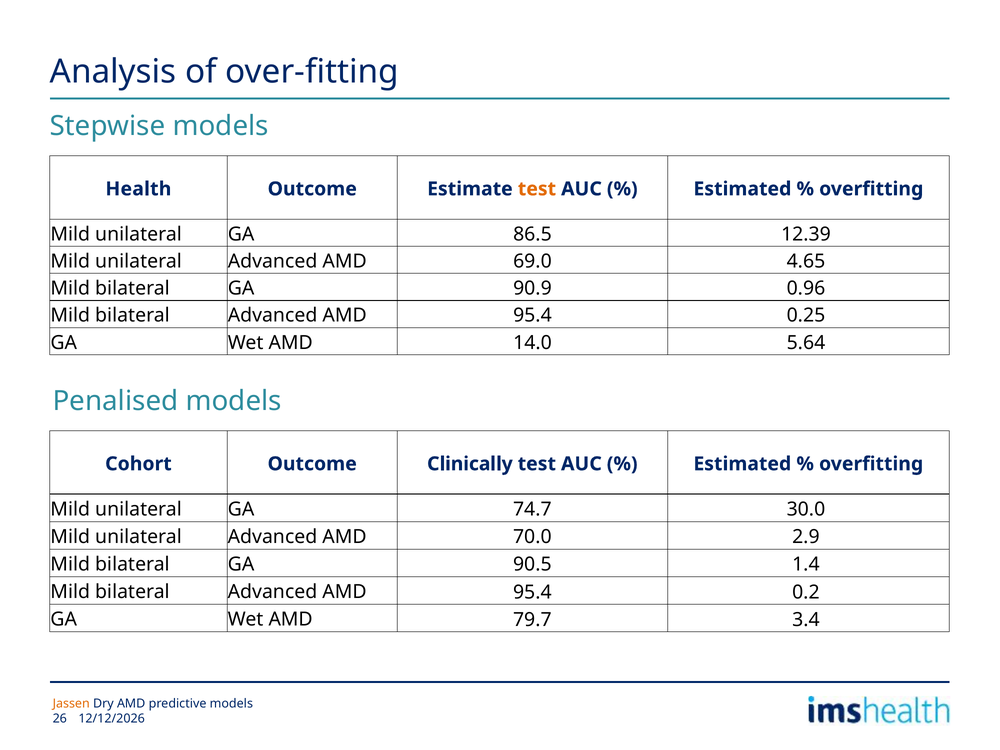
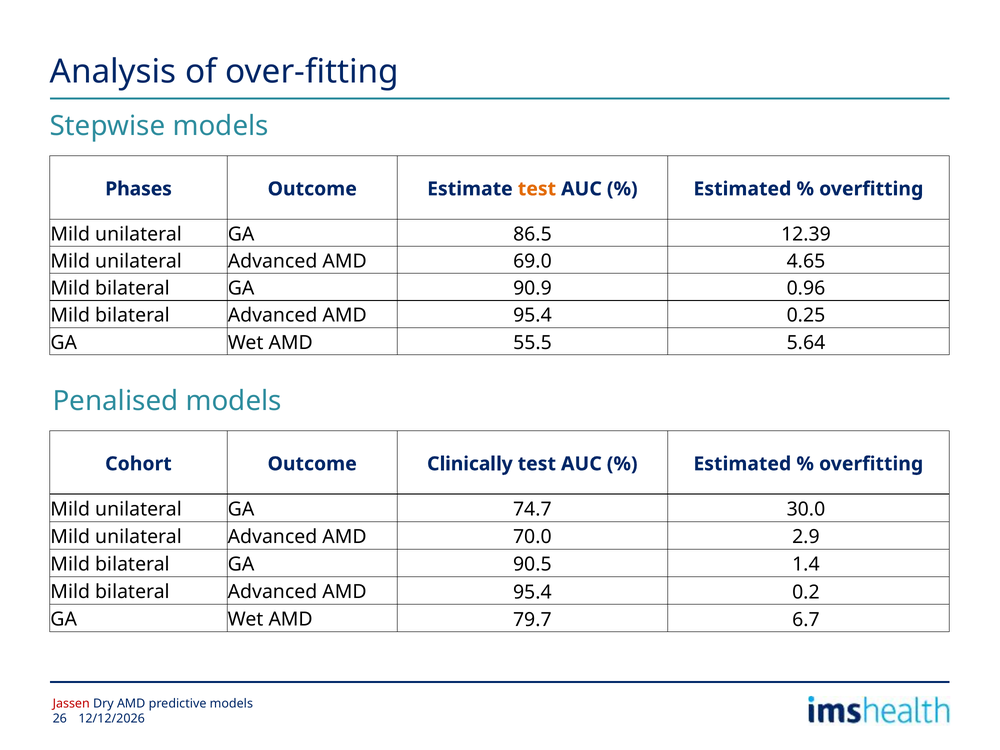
Health: Health -> Phases
14.0: 14.0 -> 55.5
3.4: 3.4 -> 6.7
Jassen colour: orange -> red
